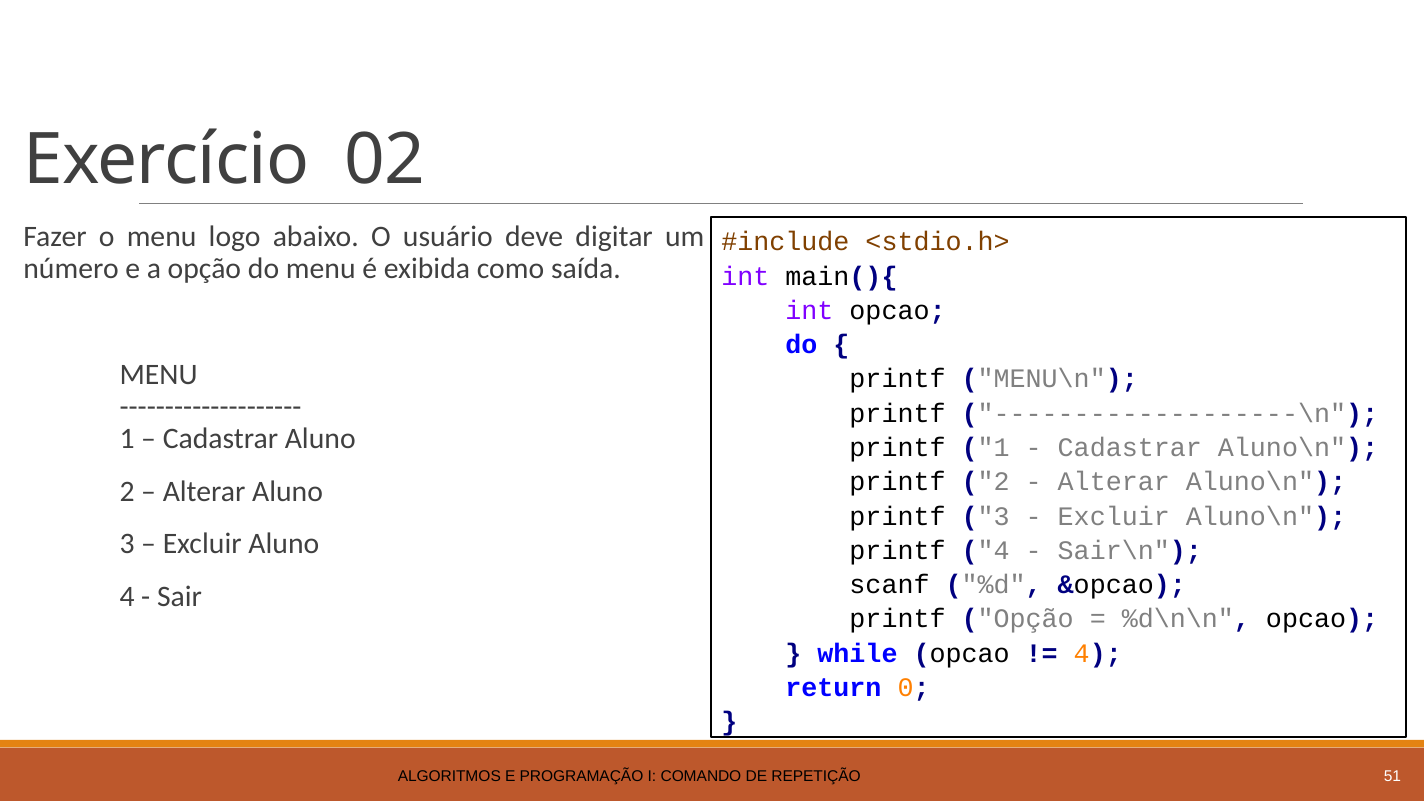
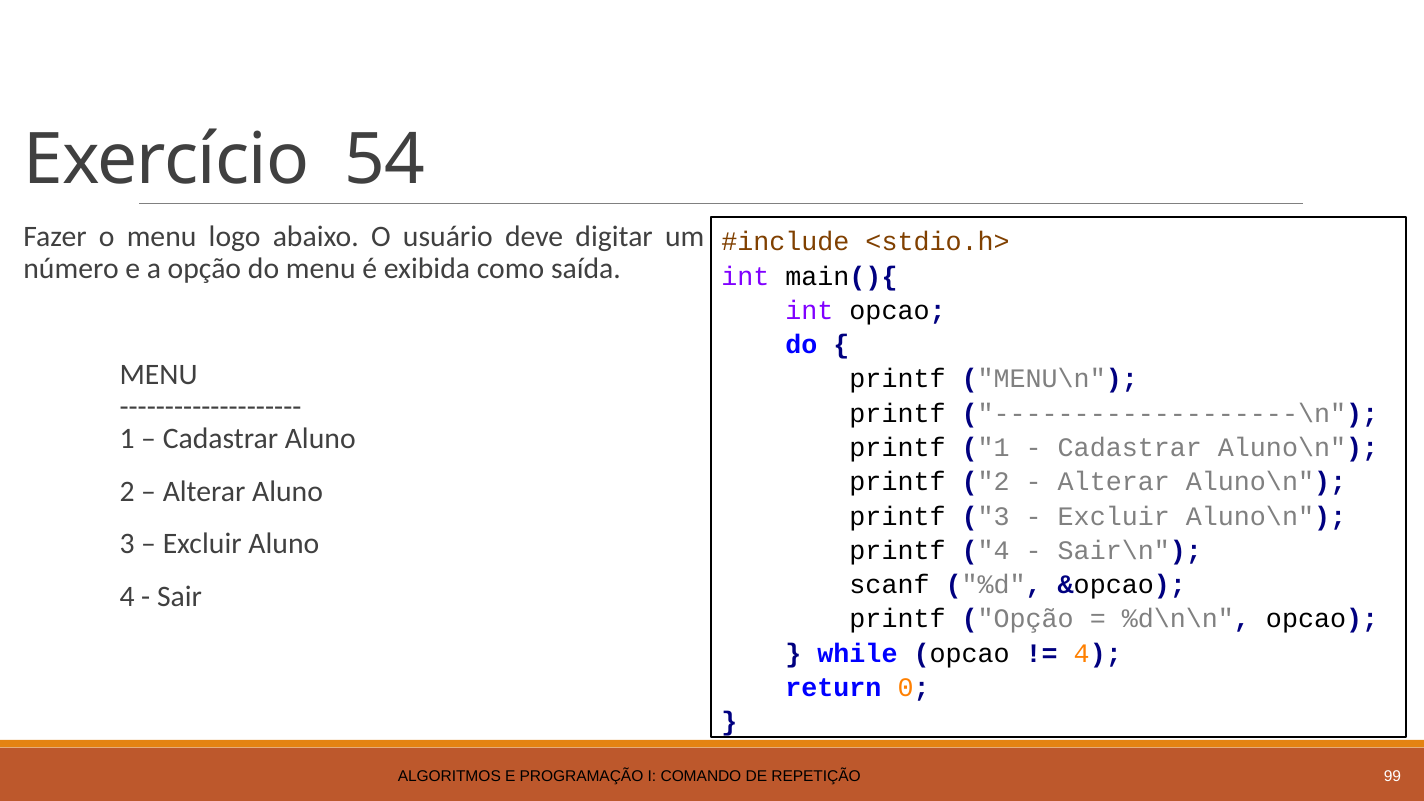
02: 02 -> 54
51: 51 -> 99
